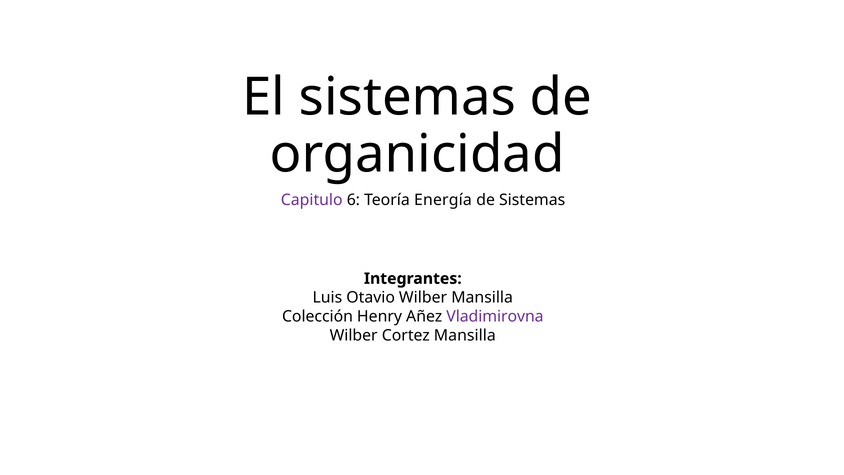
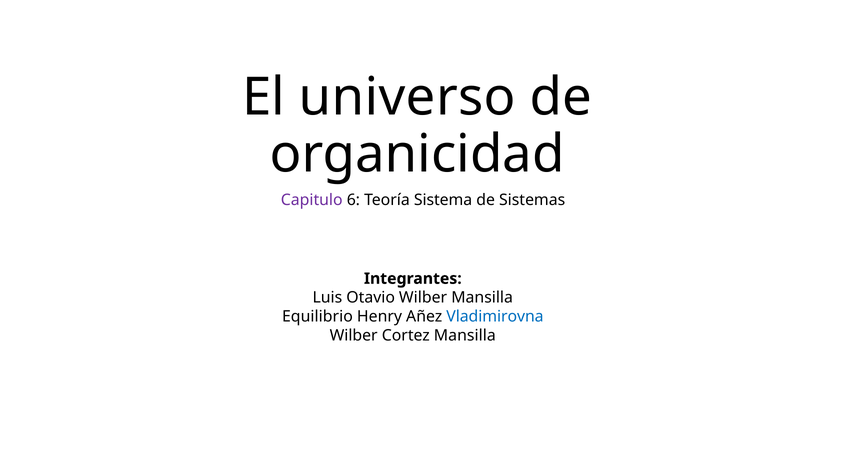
El sistemas: sistemas -> universo
Energía: Energía -> Sistema
Colección: Colección -> Equilibrio
Vladimirovna colour: purple -> blue
